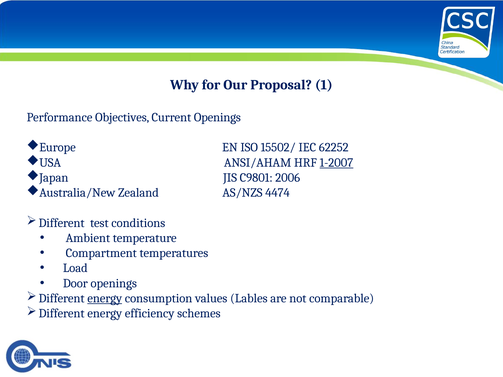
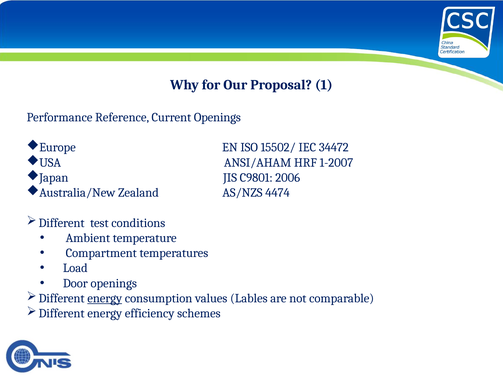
Objectives: Objectives -> Reference
62252: 62252 -> 34472
1-2007 underline: present -> none
